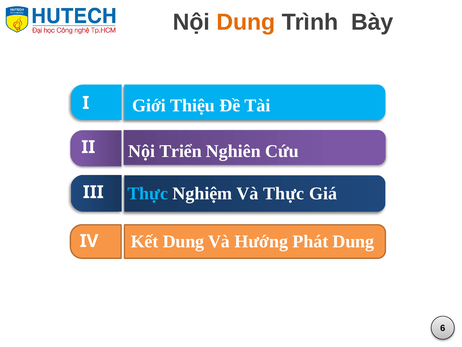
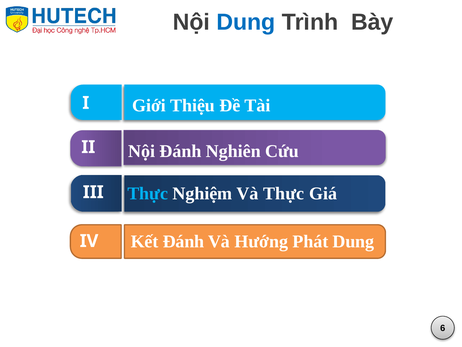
Dung at (246, 22) colour: orange -> blue
Nội Triển: Triển -> Đánh
Kết Dung: Dung -> Đánh
